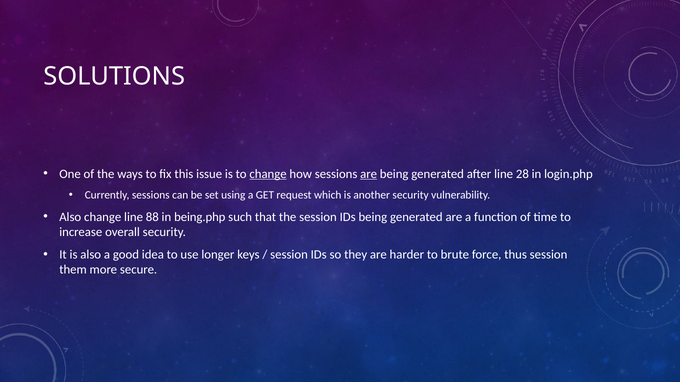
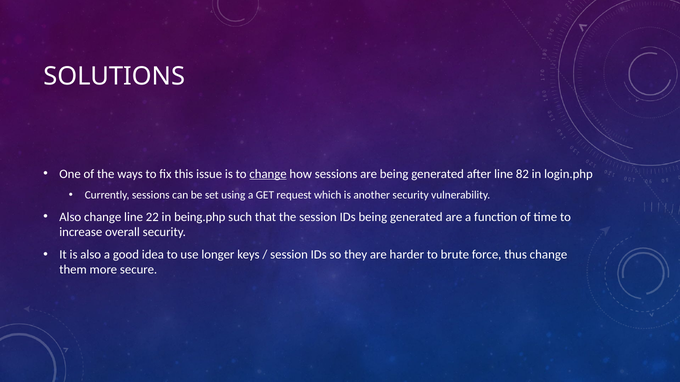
are at (369, 174) underline: present -> none
28: 28 -> 82
88: 88 -> 22
thus session: session -> change
